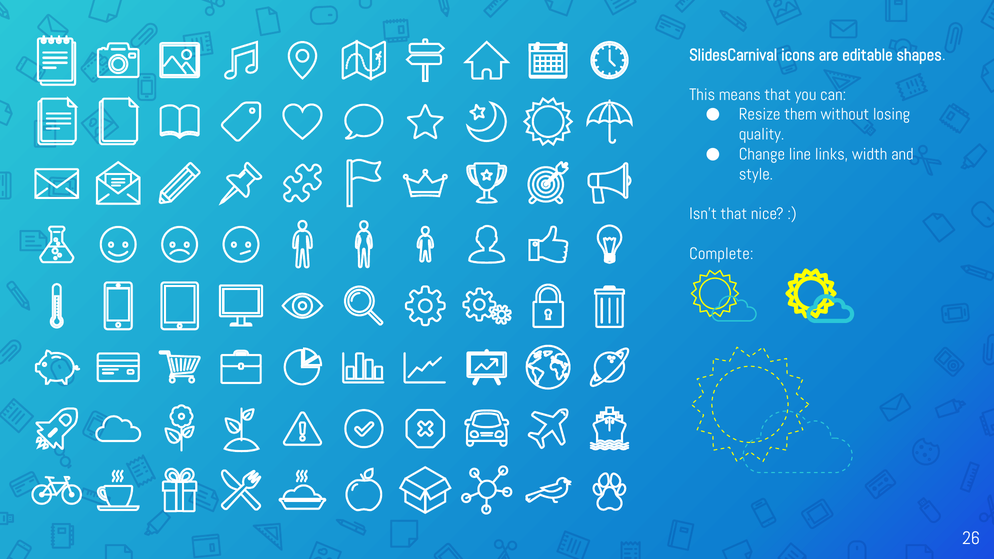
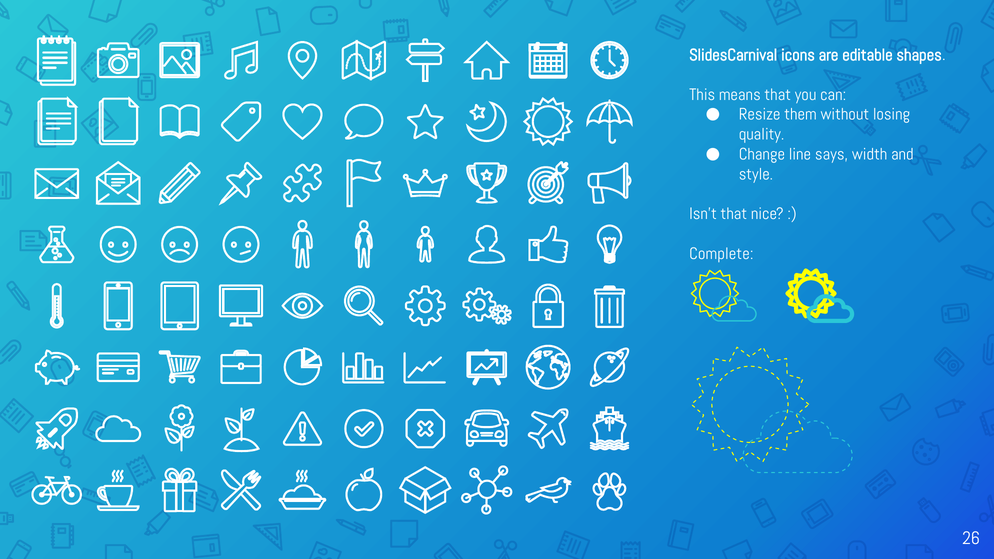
links: links -> says
